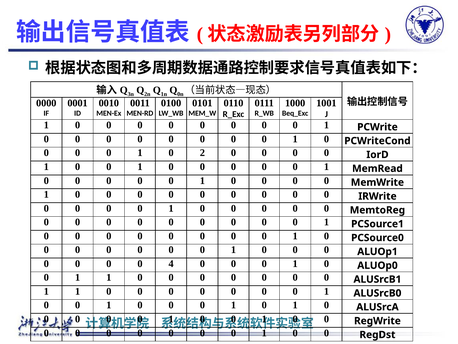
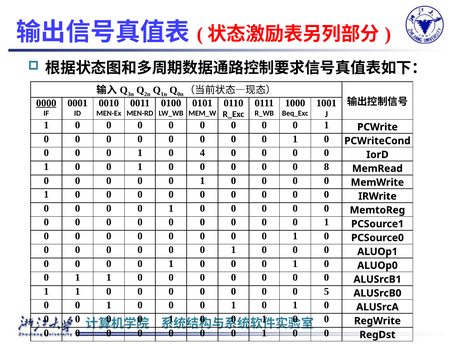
0000 underline: none -> present
2: 2 -> 4
1 at (326, 167): 1 -> 8
4 at (171, 263): 4 -> 1
1 at (326, 291): 1 -> 5
